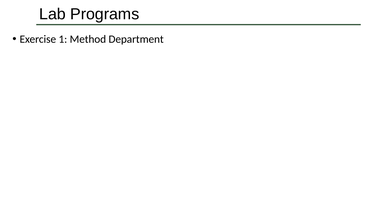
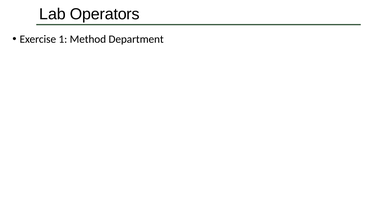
Programs: Programs -> Operators
